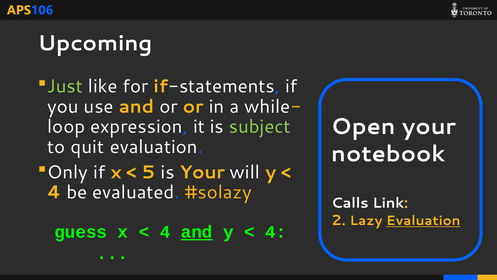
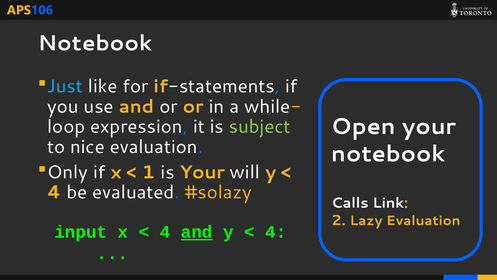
Upcoming at (95, 43): Upcoming -> Notebook
Just colour: light green -> light blue
quit: quit -> nice
5: 5 -> 1
Evaluation at (423, 221) underline: present -> none
guess: guess -> input
